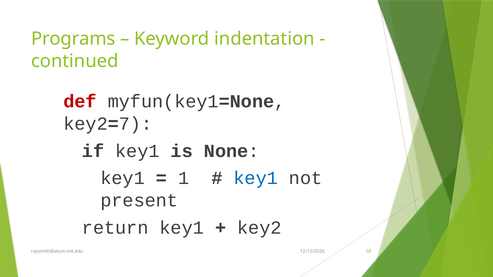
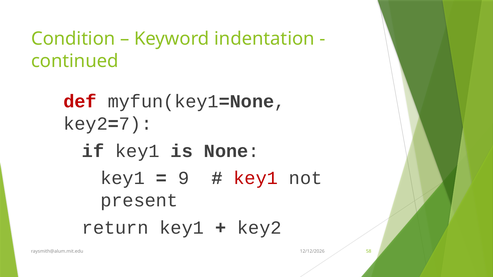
Programs: Programs -> Condition
1: 1 -> 9
key1 at (256, 178) colour: blue -> red
